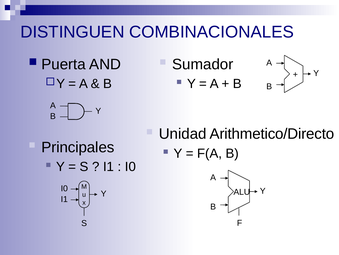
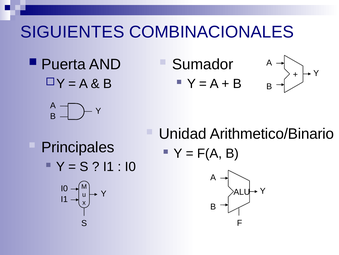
DISTINGUEN: DISTINGUEN -> SIGUIENTES
Arithmetico/Directo: Arithmetico/Directo -> Arithmetico/Binario
